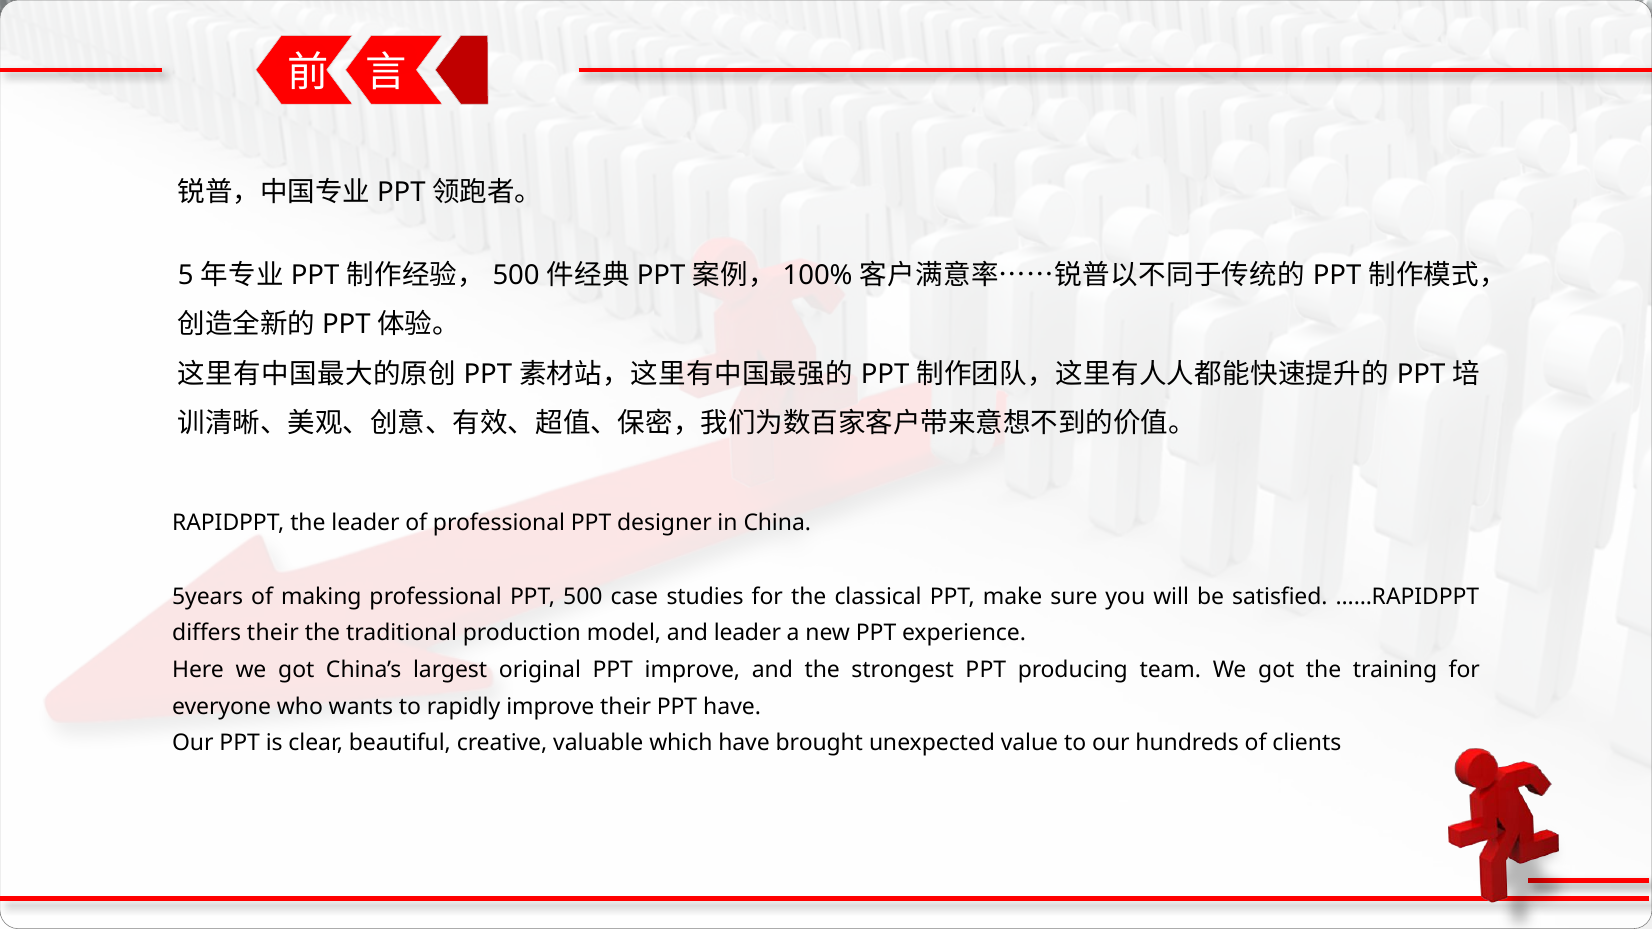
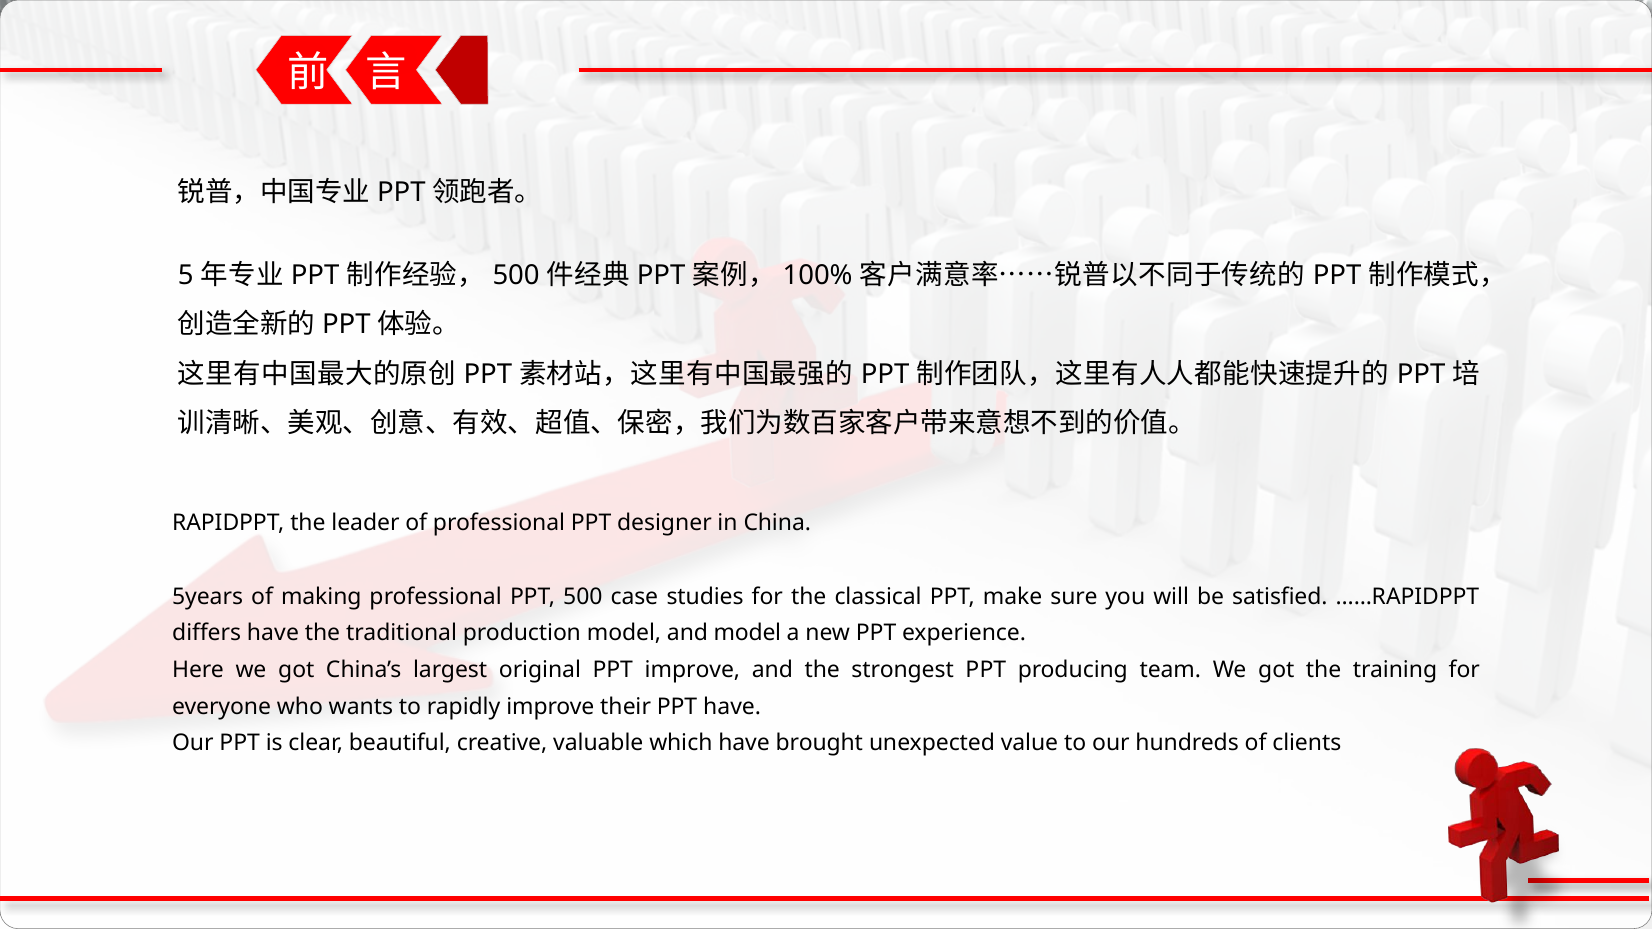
differs their: their -> have
and leader: leader -> model
